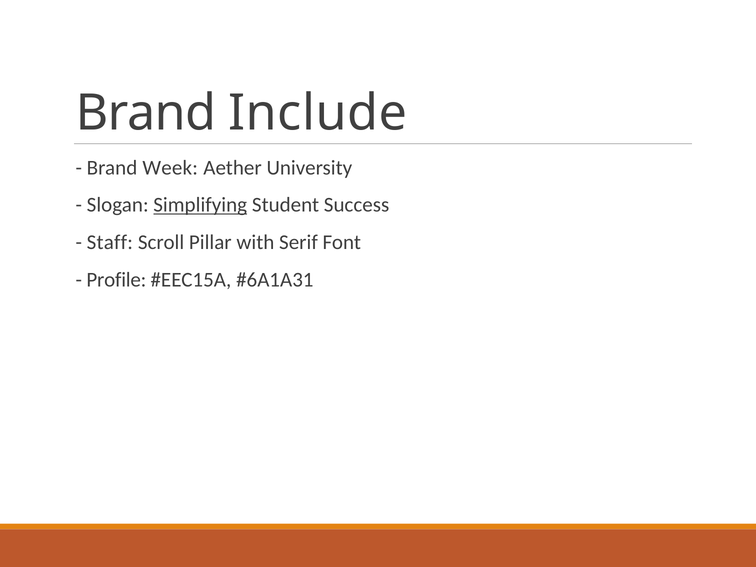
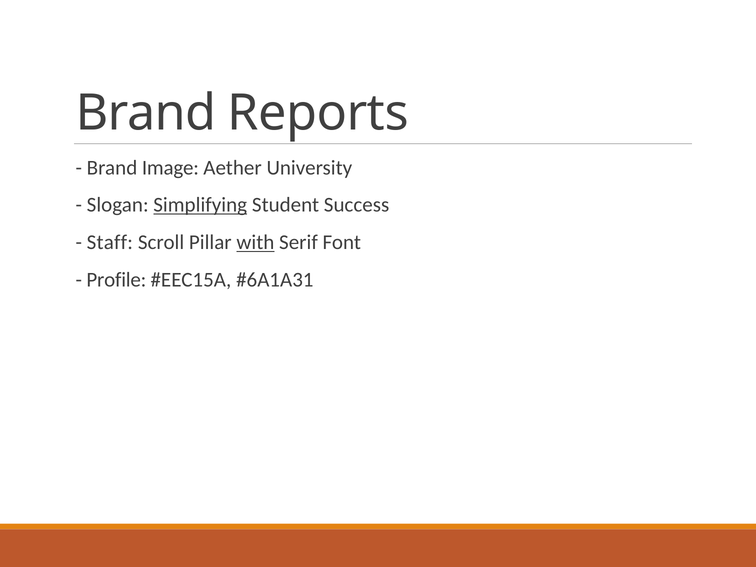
Include: Include -> Reports
Week: Week -> Image
with underline: none -> present
